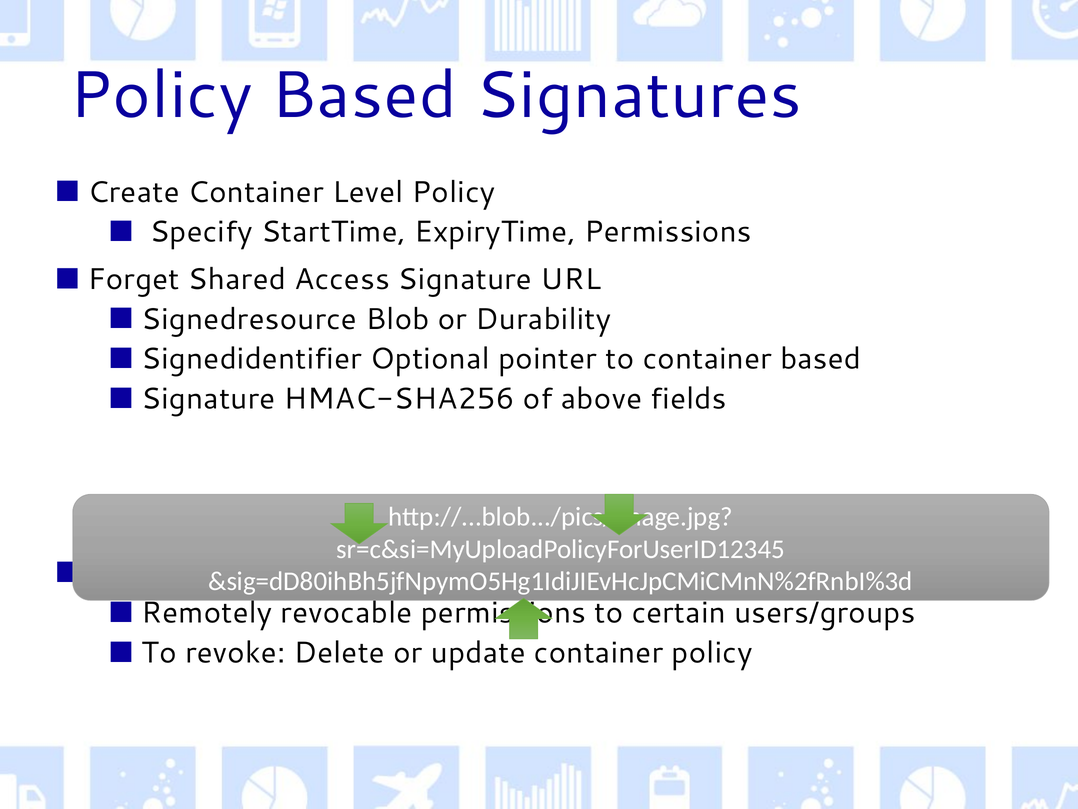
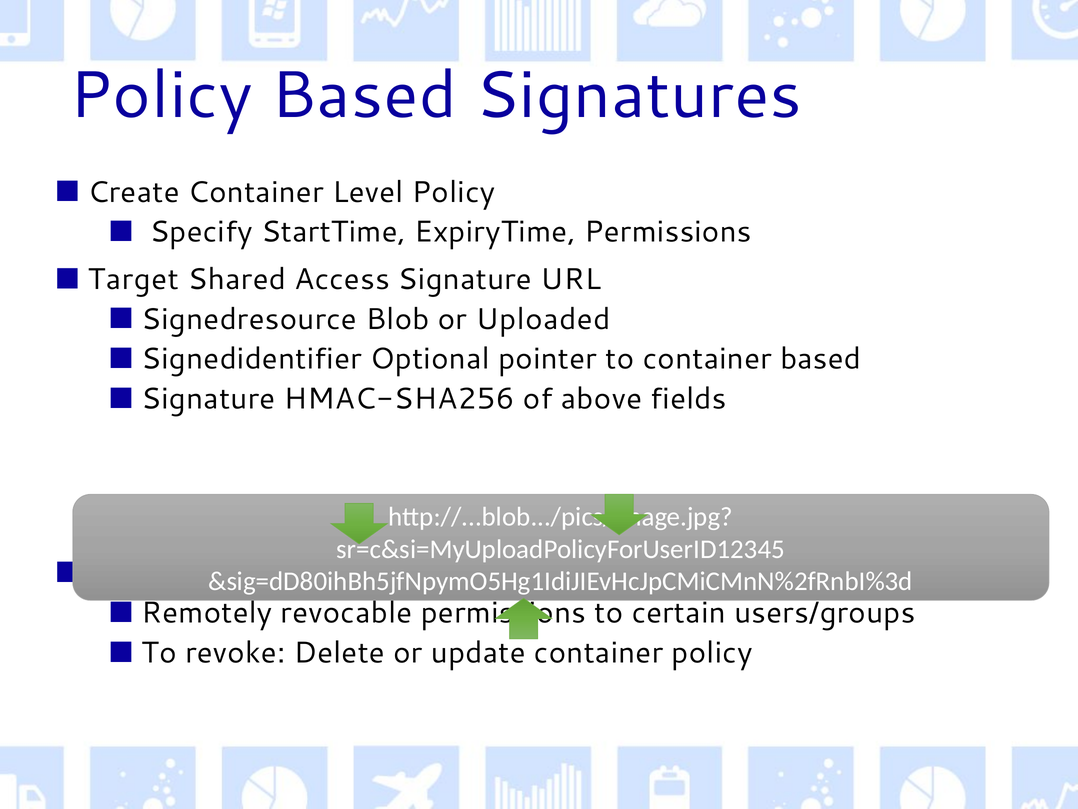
Forget: Forget -> Target
Durability: Durability -> Uploaded
